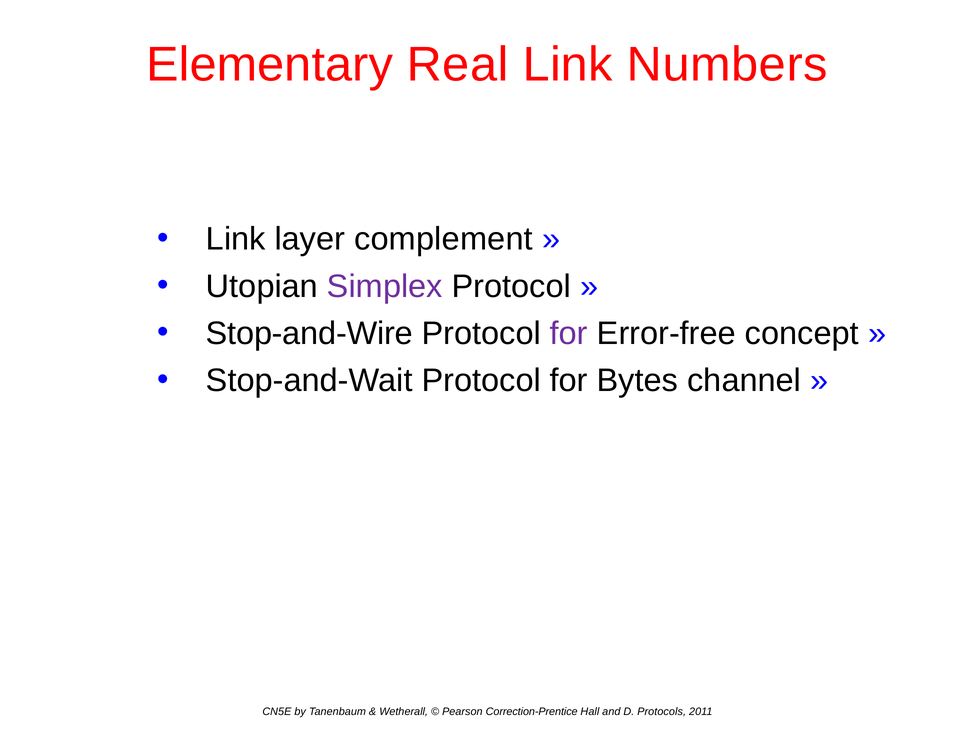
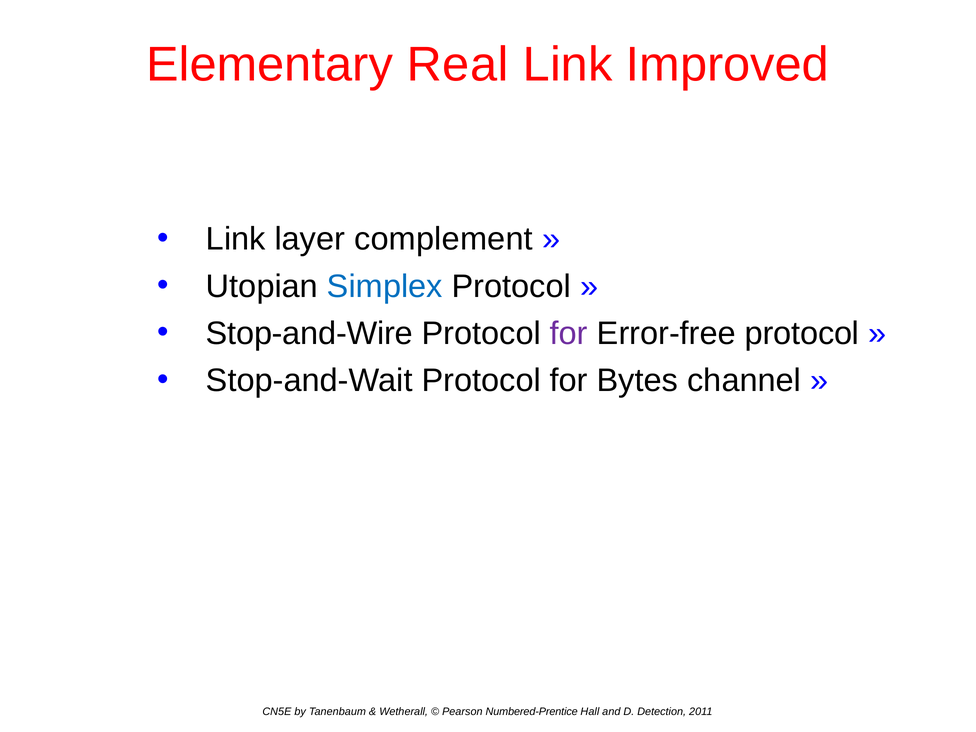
Numbers: Numbers -> Improved
Simplex colour: purple -> blue
Error-free concept: concept -> protocol
Correction-Prentice: Correction-Prentice -> Numbered-Prentice
Protocols: Protocols -> Detection
